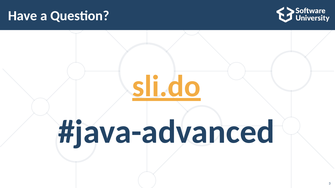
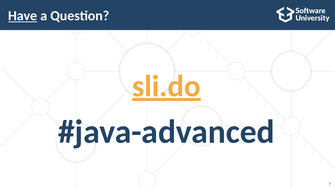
Have underline: none -> present
